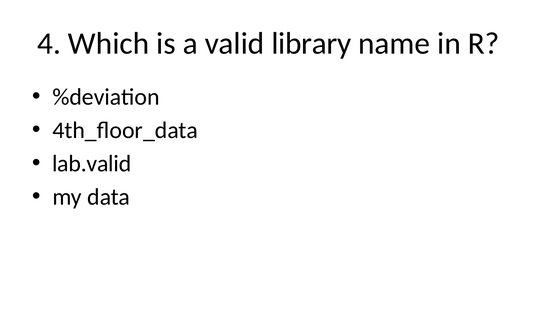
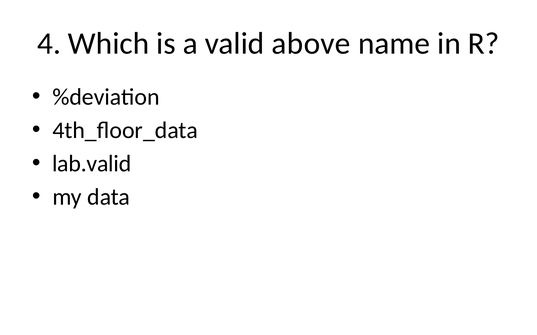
library: library -> above
